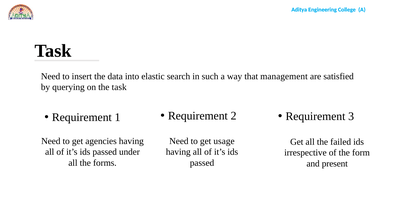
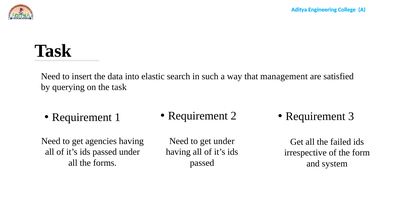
get usage: usage -> under
present: present -> system
